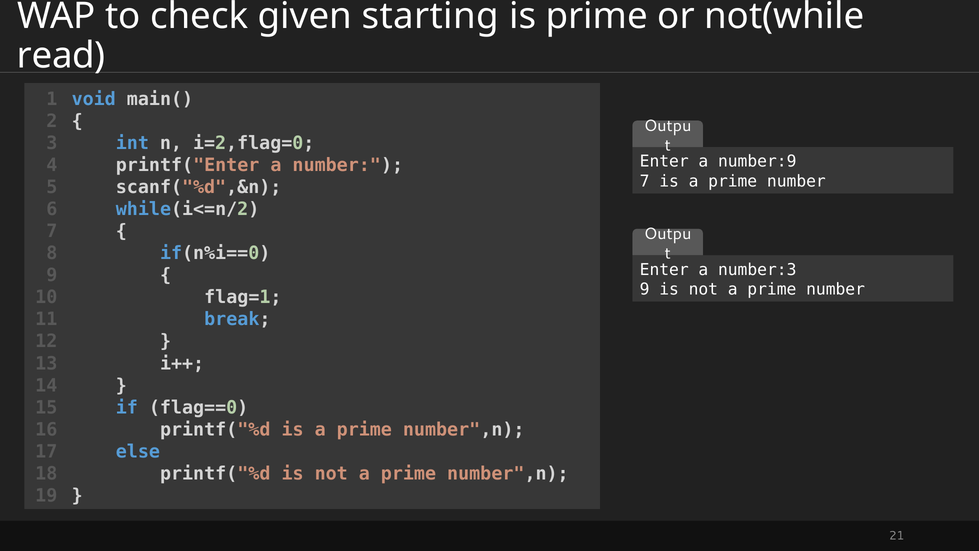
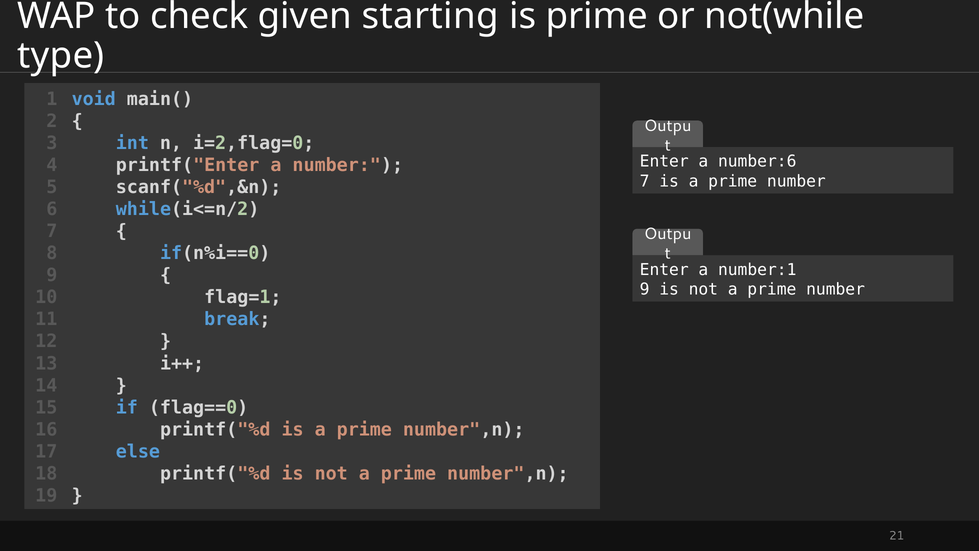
read: read -> type
number:9: number:9 -> number:6
number:3: number:3 -> number:1
